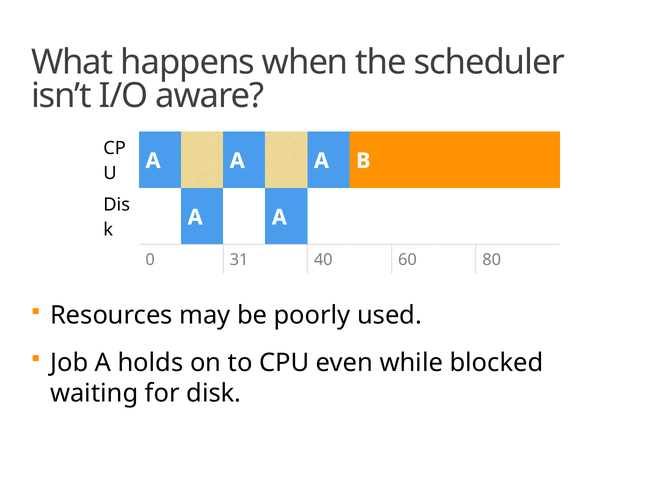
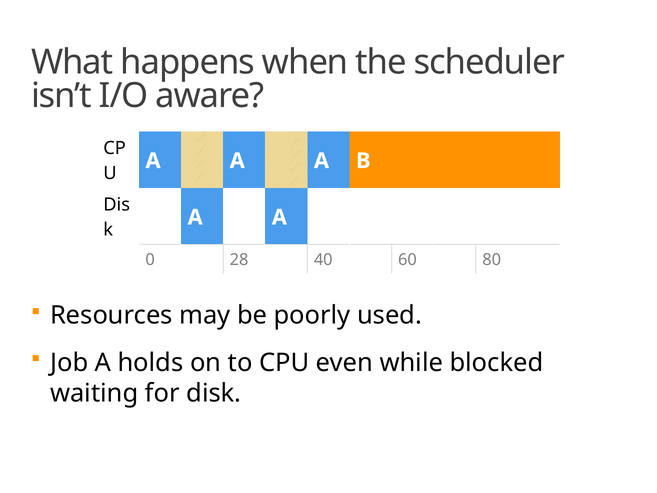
31: 31 -> 28
